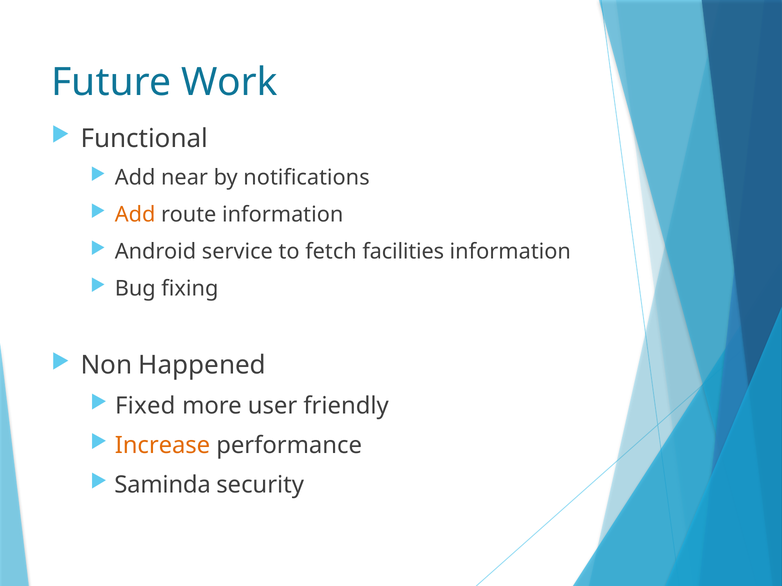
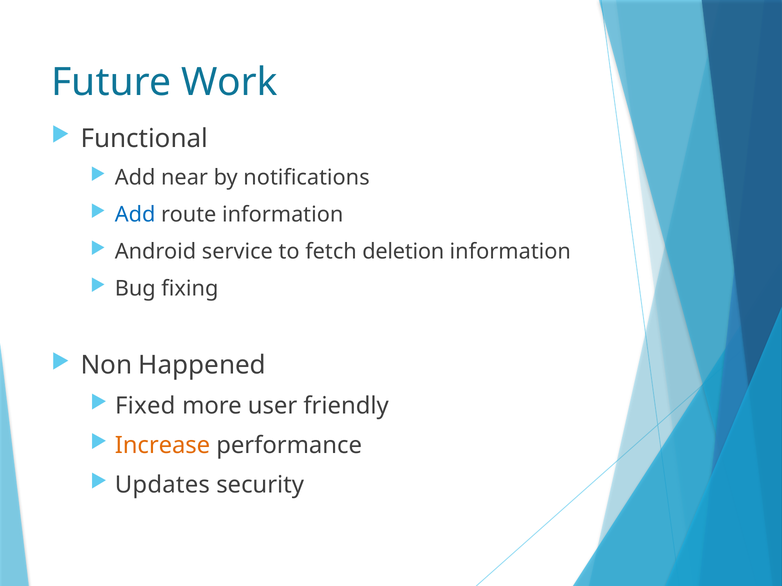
Add at (135, 215) colour: orange -> blue
facilities: facilities -> deletion
Saminda: Saminda -> Updates
